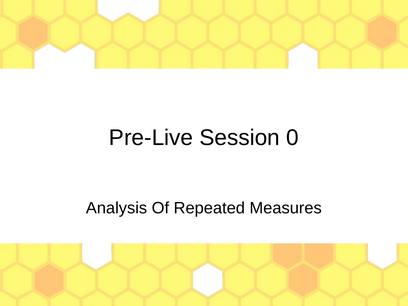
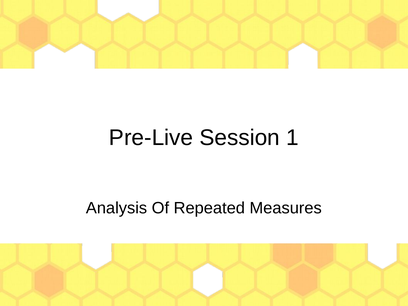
0: 0 -> 1
